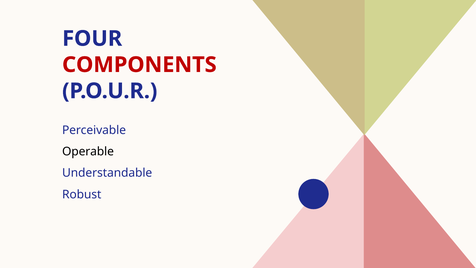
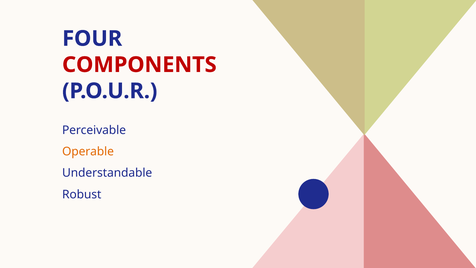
Operable colour: black -> orange
